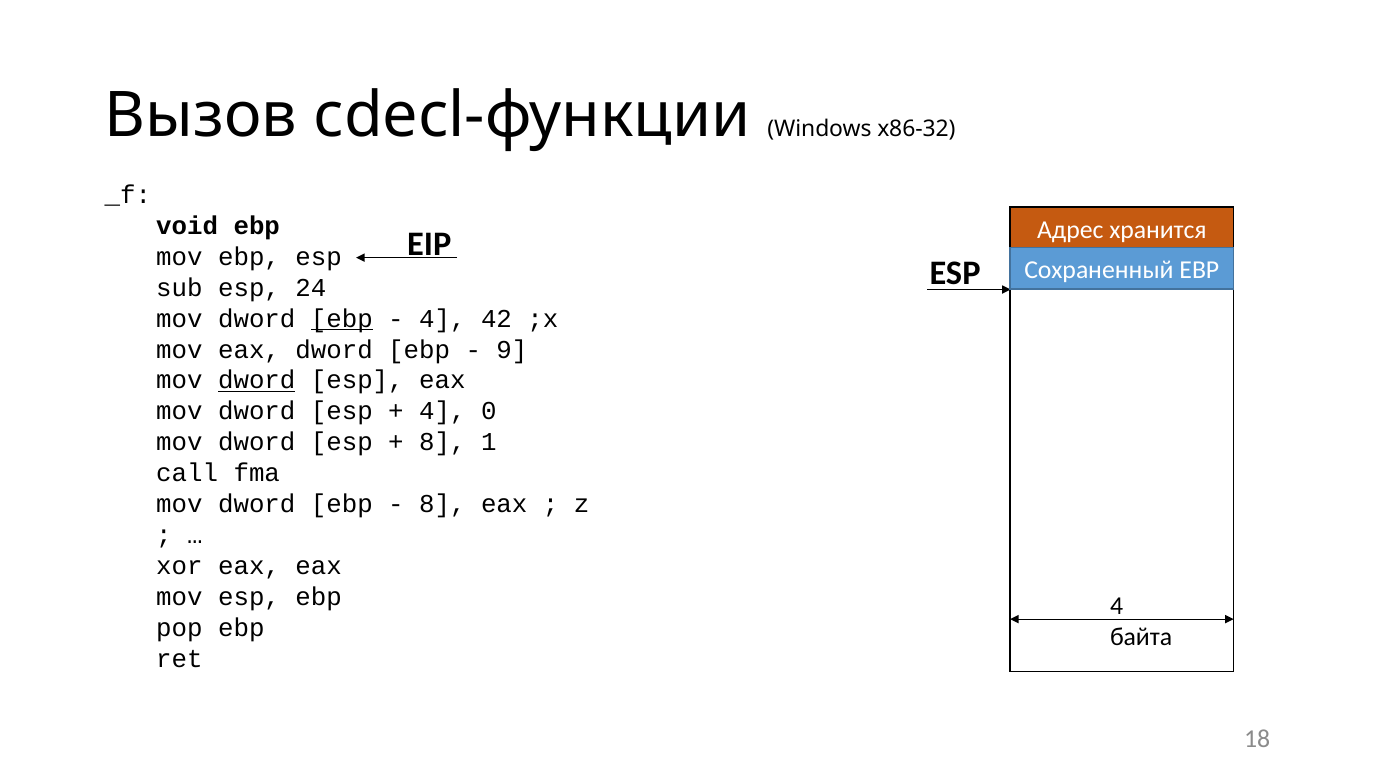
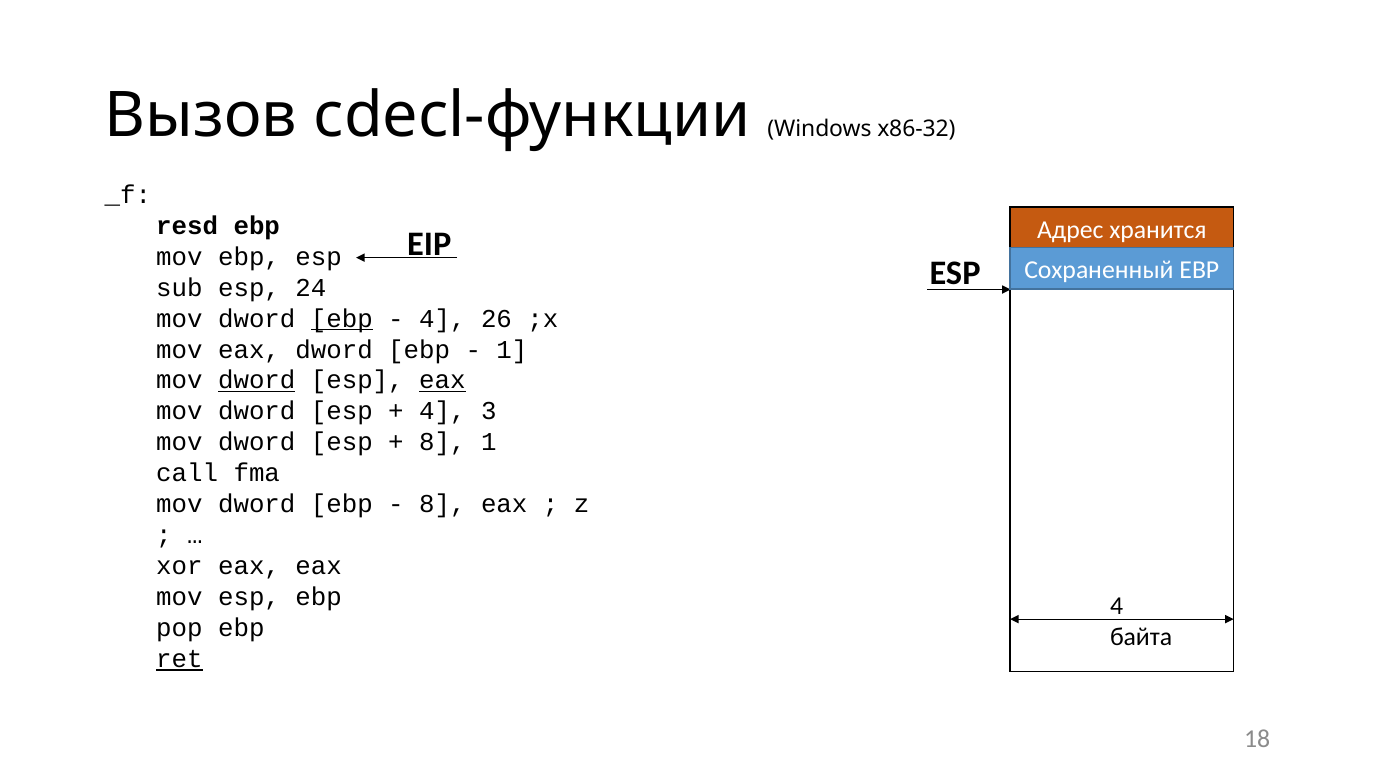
void: void -> resd
42: 42 -> 26
9 at (512, 350): 9 -> 1
eax at (442, 381) underline: none -> present
0: 0 -> 3
ret underline: none -> present
